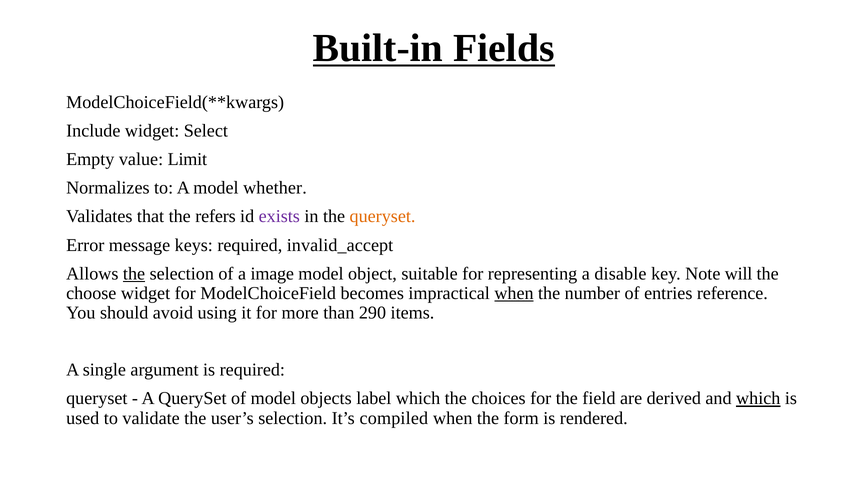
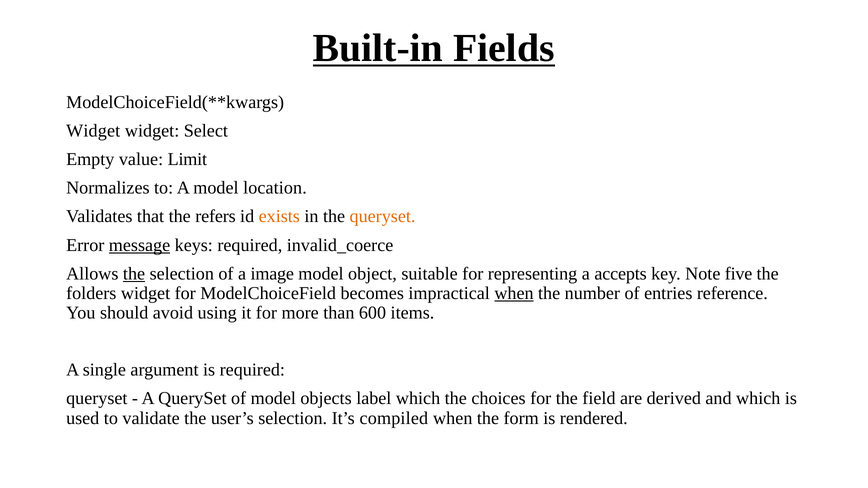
Include at (93, 131): Include -> Widget
whether: whether -> location
exists colour: purple -> orange
message underline: none -> present
invalid_accept: invalid_accept -> invalid_coerce
disable: disable -> accepts
will: will -> five
choose: choose -> folders
290: 290 -> 600
which at (758, 399) underline: present -> none
